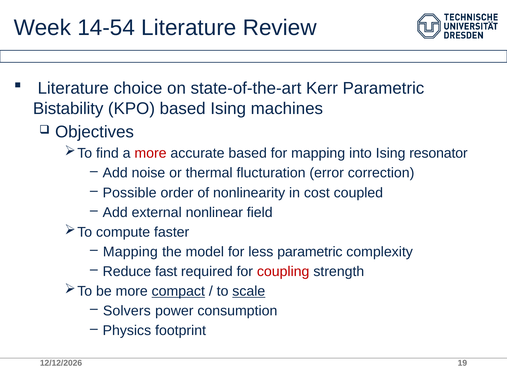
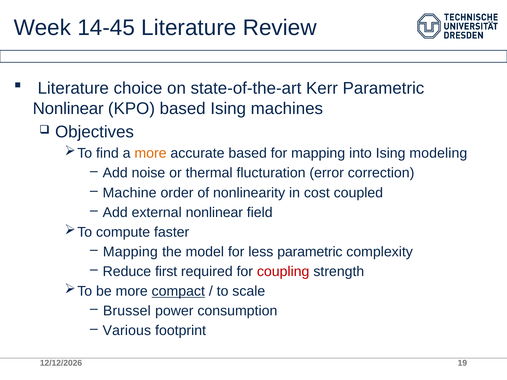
14-54: 14-54 -> 14-45
Bistability at (68, 109): Bistability -> Nonlinear
more at (150, 153) colour: red -> orange
resonator: resonator -> modeling
Possible: Possible -> Machine
fast: fast -> first
scale underline: present -> none
Solvers: Solvers -> Brussel
Physics: Physics -> Various
